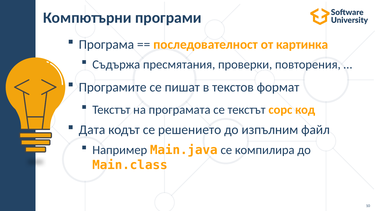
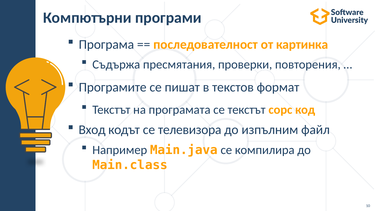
Дата: Дата -> Вход
решението: решението -> телевизора
